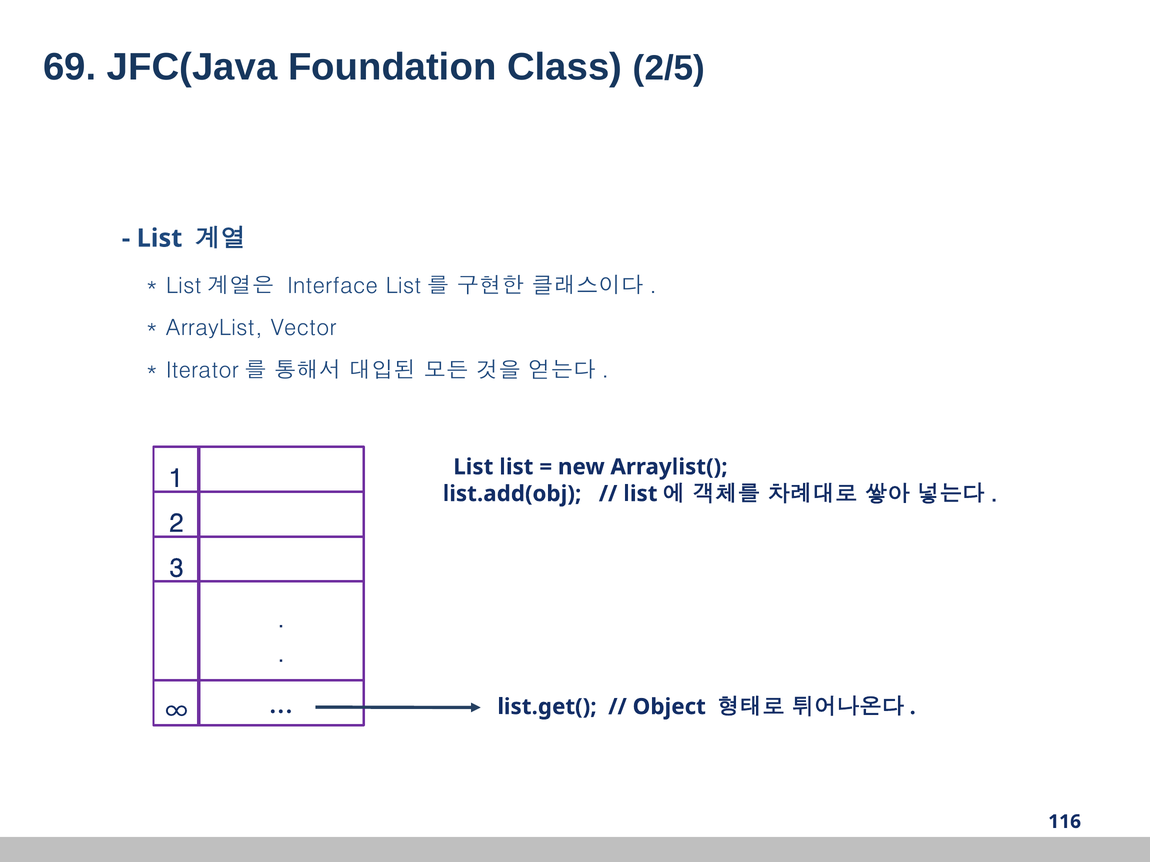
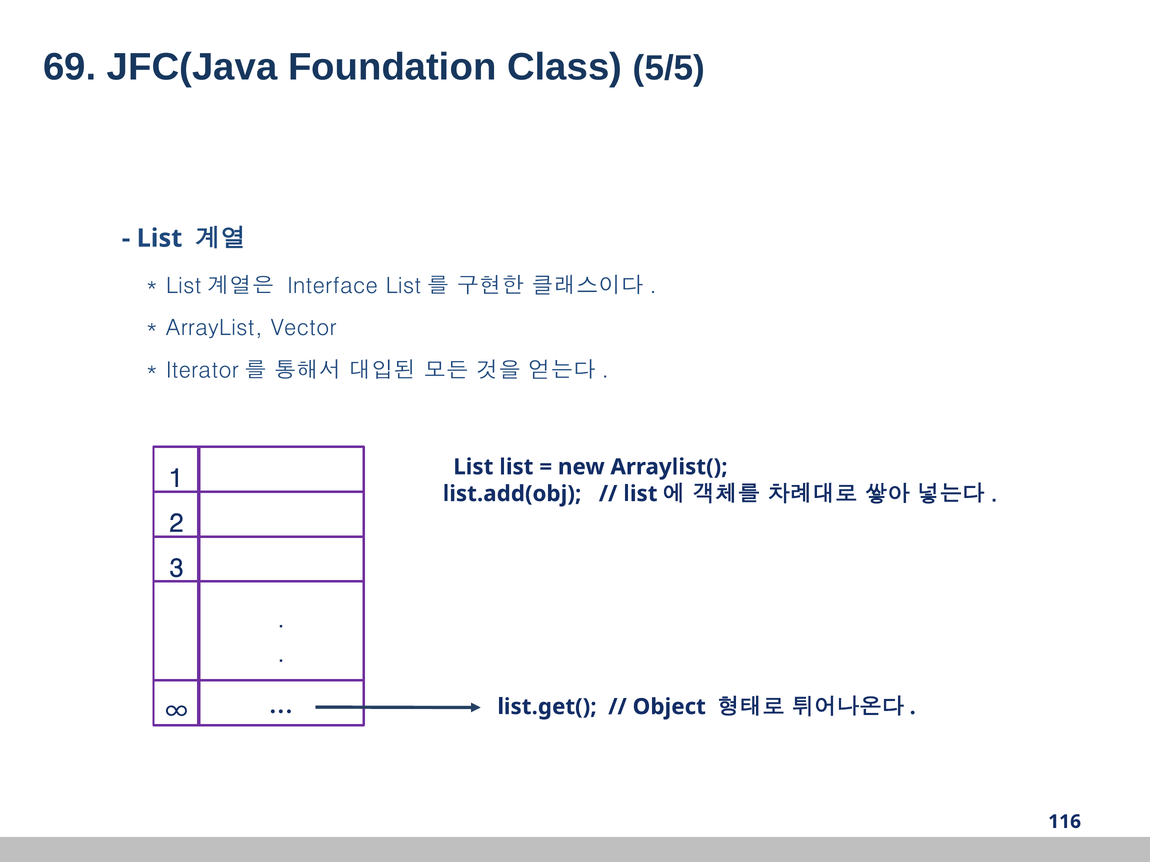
2/5: 2/5 -> 5/5
